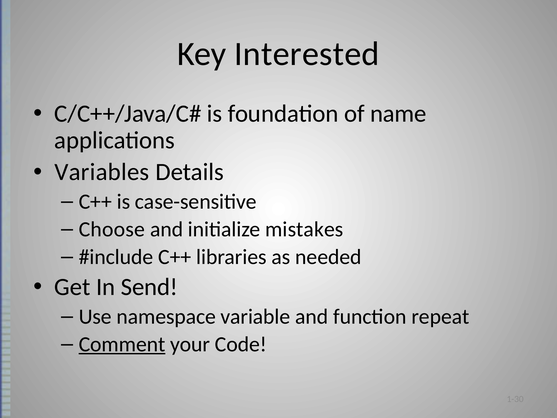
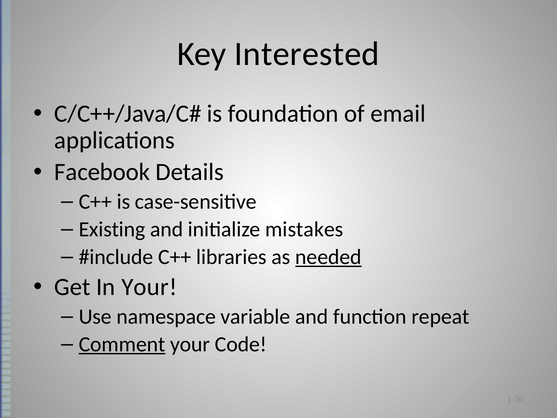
name: name -> email
Variables: Variables -> Facebook
Choose: Choose -> Existing
needed underline: none -> present
In Send: Send -> Your
